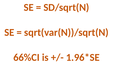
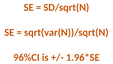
66%CI: 66%CI -> 96%CI
